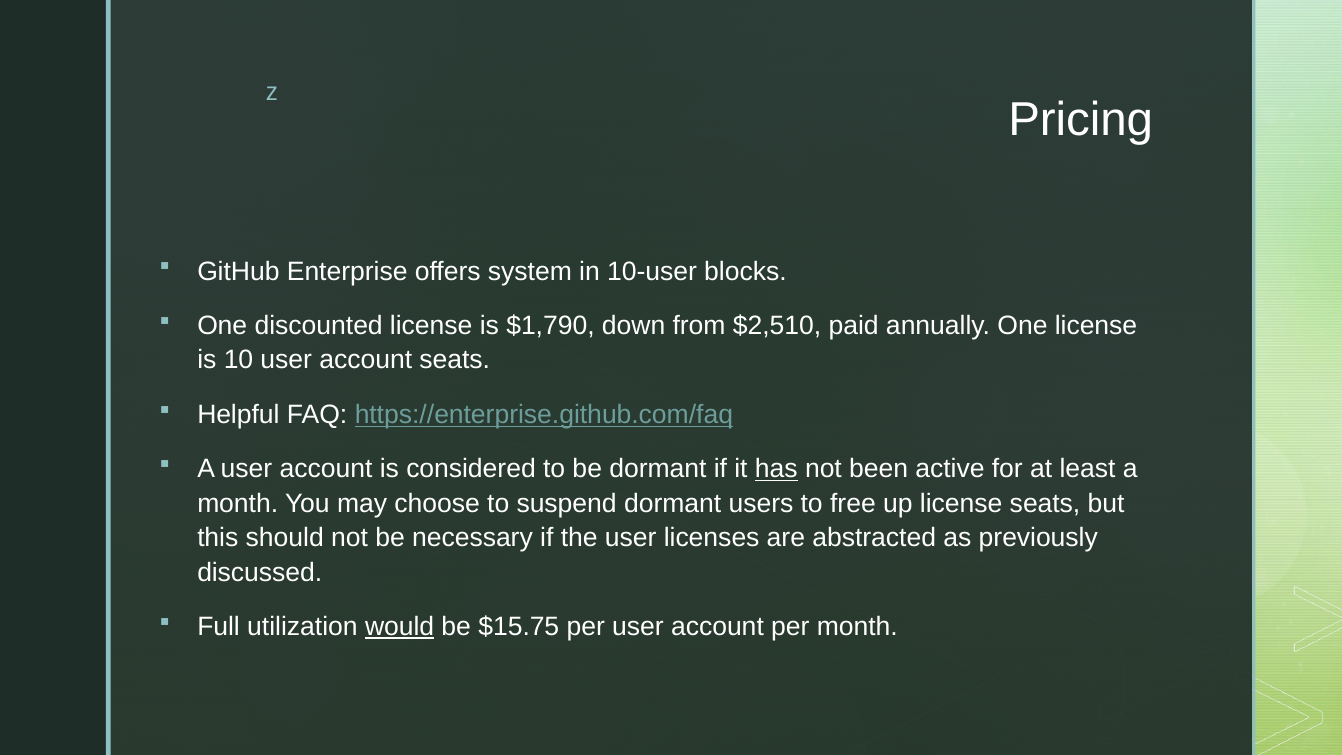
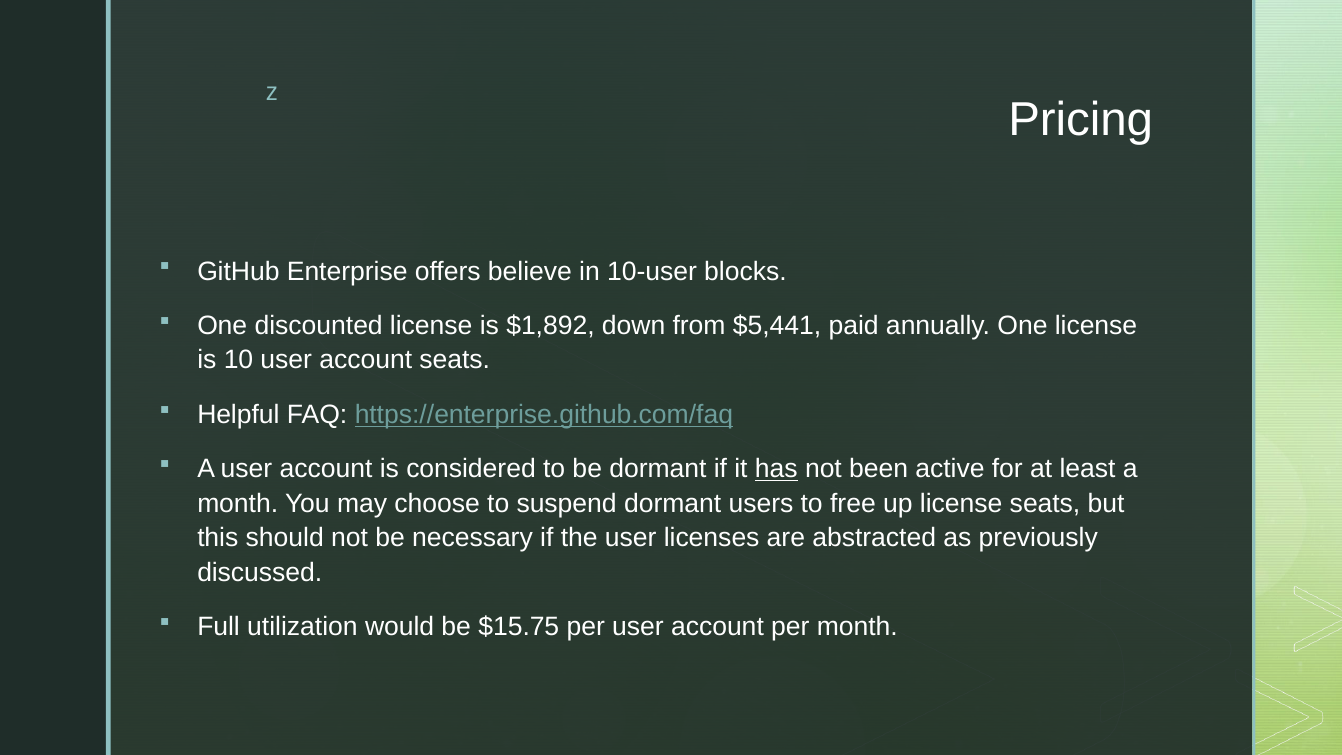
system: system -> believe
$1,790: $1,790 -> $1,892
$2,510: $2,510 -> $5,441
would underline: present -> none
